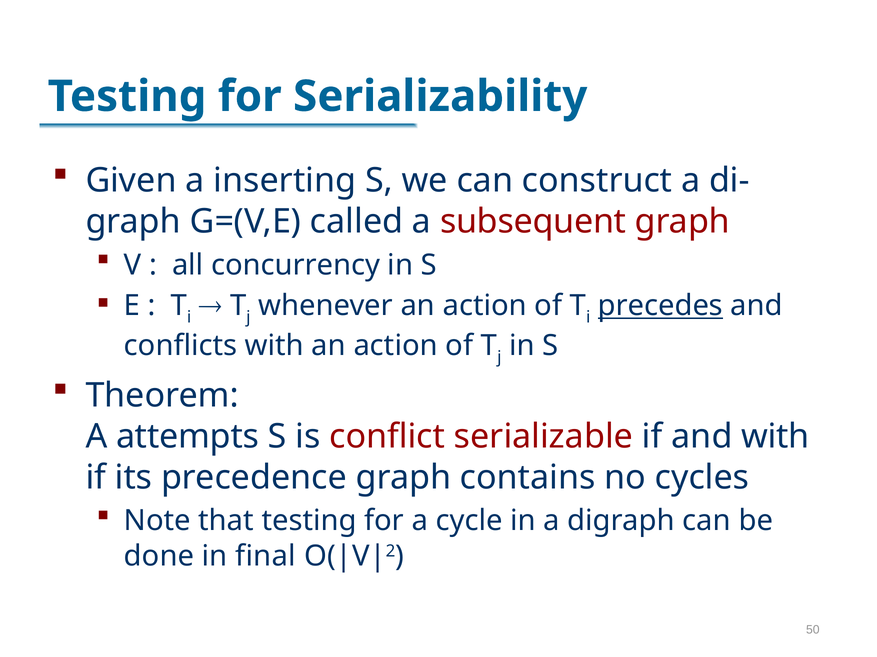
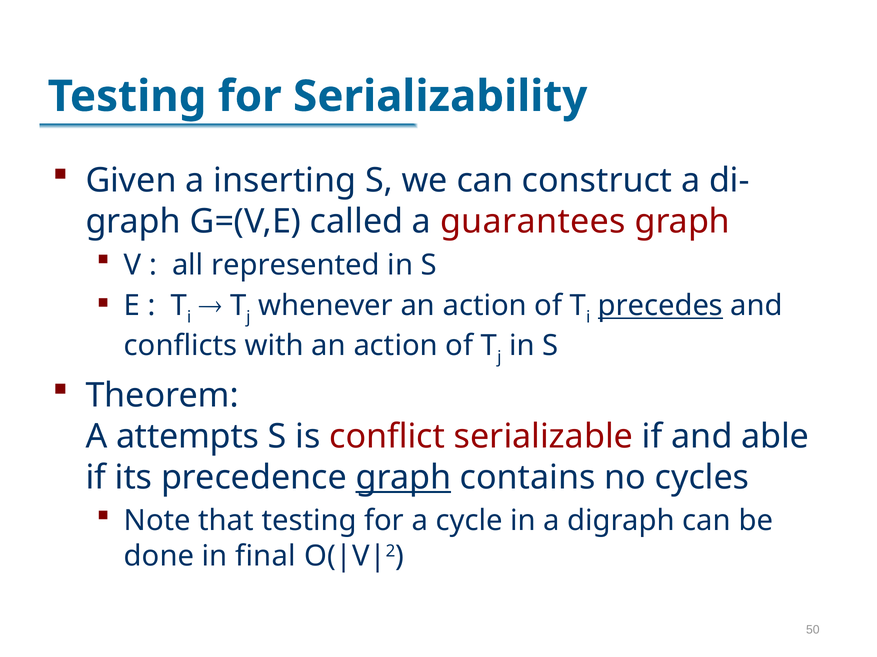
subsequent: subsequent -> guarantees
concurrency: concurrency -> represented
and with: with -> able
graph at (404, 478) underline: none -> present
